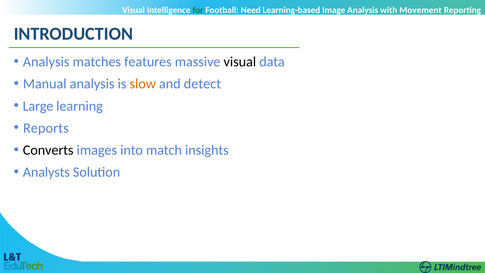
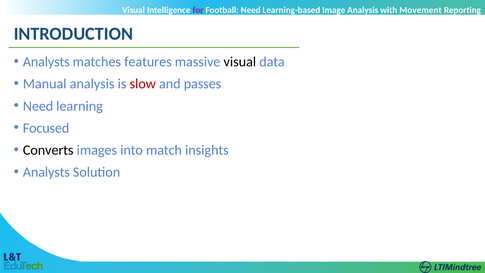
for colour: green -> purple
Analysis at (46, 62): Analysis -> Analysts
slow colour: orange -> red
detect: detect -> passes
Large at (38, 106): Large -> Need
Reports: Reports -> Focused
